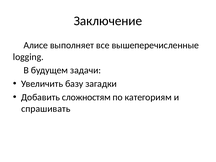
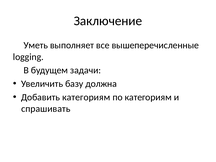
Алисе: Алисе -> Уметь
загадки: загадки -> должна
Добавить сложностям: сложностям -> категориям
